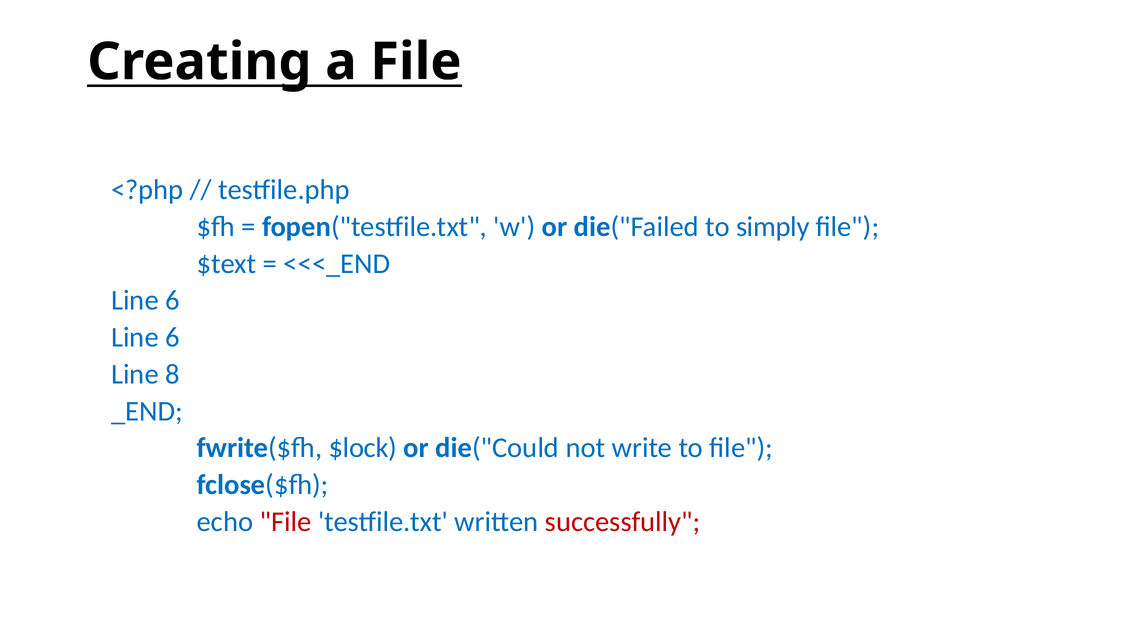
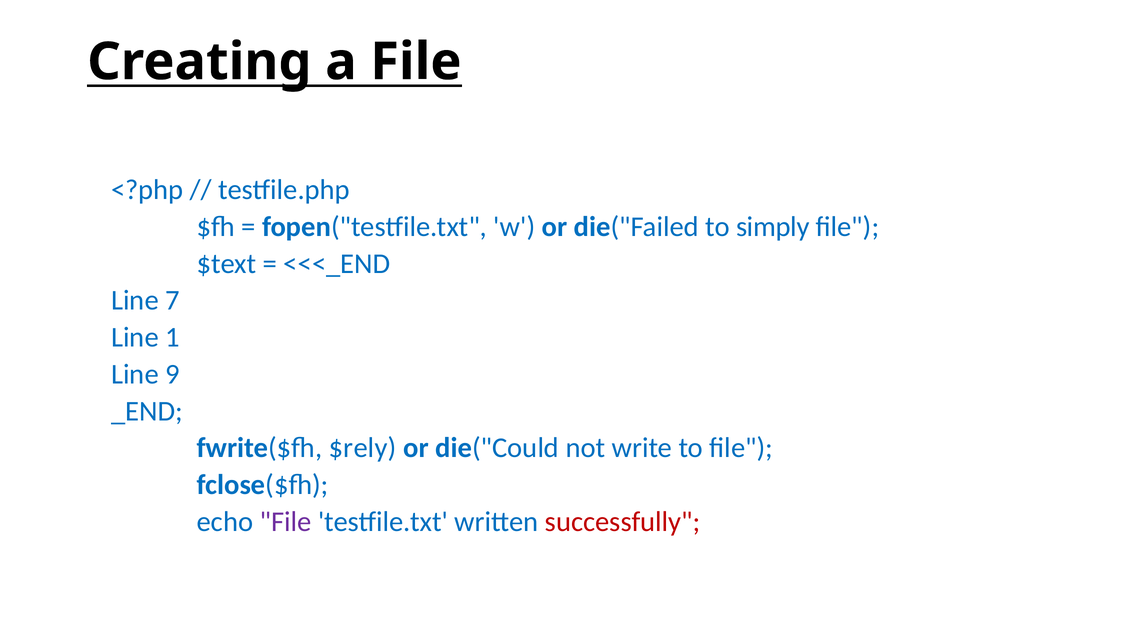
6 at (172, 300): 6 -> 7
6 at (172, 337): 6 -> 1
8: 8 -> 9
$lock: $lock -> $rely
File at (286, 521) colour: red -> purple
